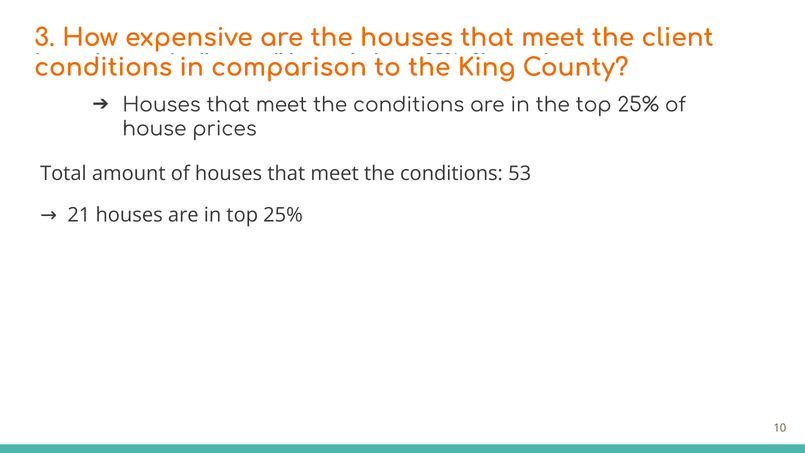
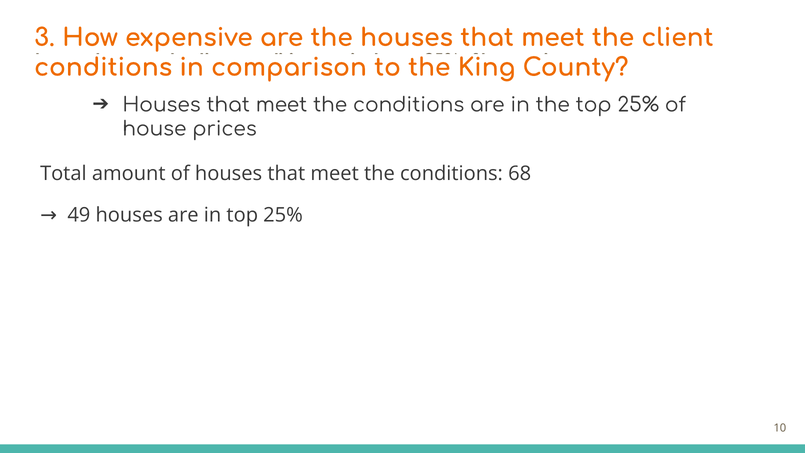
53: 53 -> 68
21: 21 -> 49
